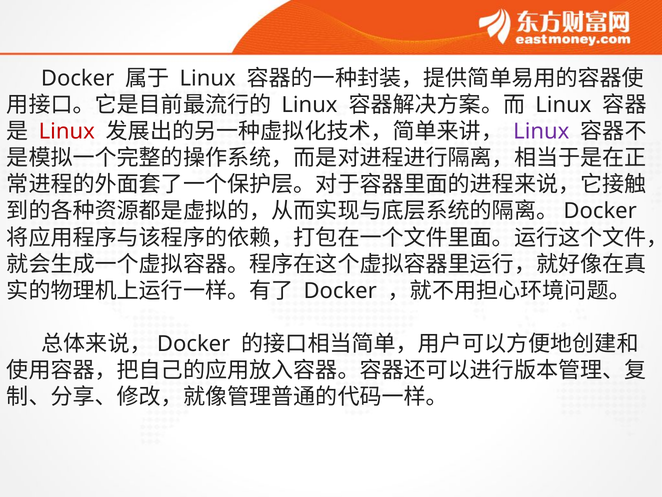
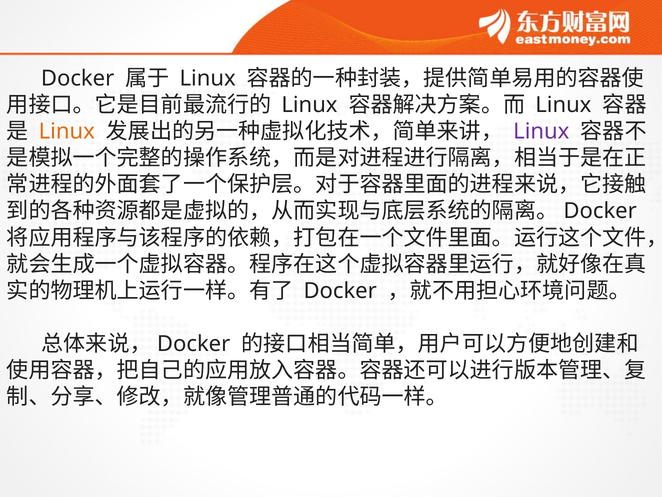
Linux at (67, 132) colour: red -> orange
